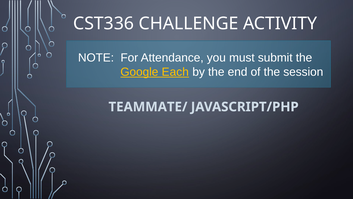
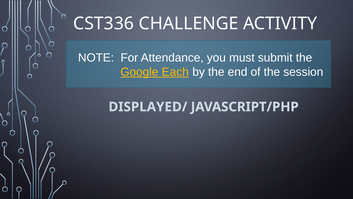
TEAMMATE/: TEAMMATE/ -> DISPLAYED/
